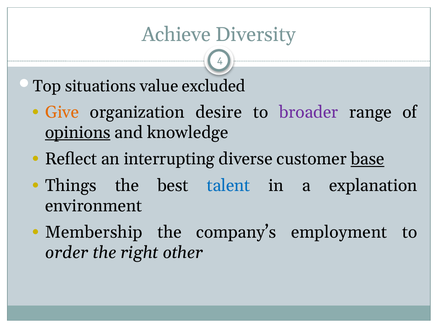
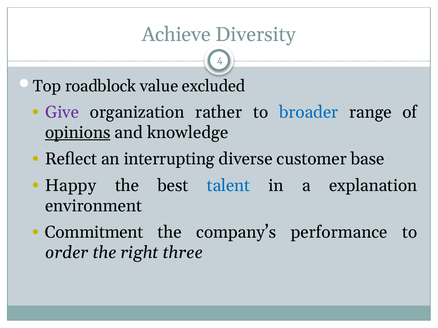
situations: situations -> roadblock
Give colour: orange -> purple
desire: desire -> rather
broader colour: purple -> blue
base underline: present -> none
Things: Things -> Happy
Membership: Membership -> Commitment
employment: employment -> performance
other: other -> three
